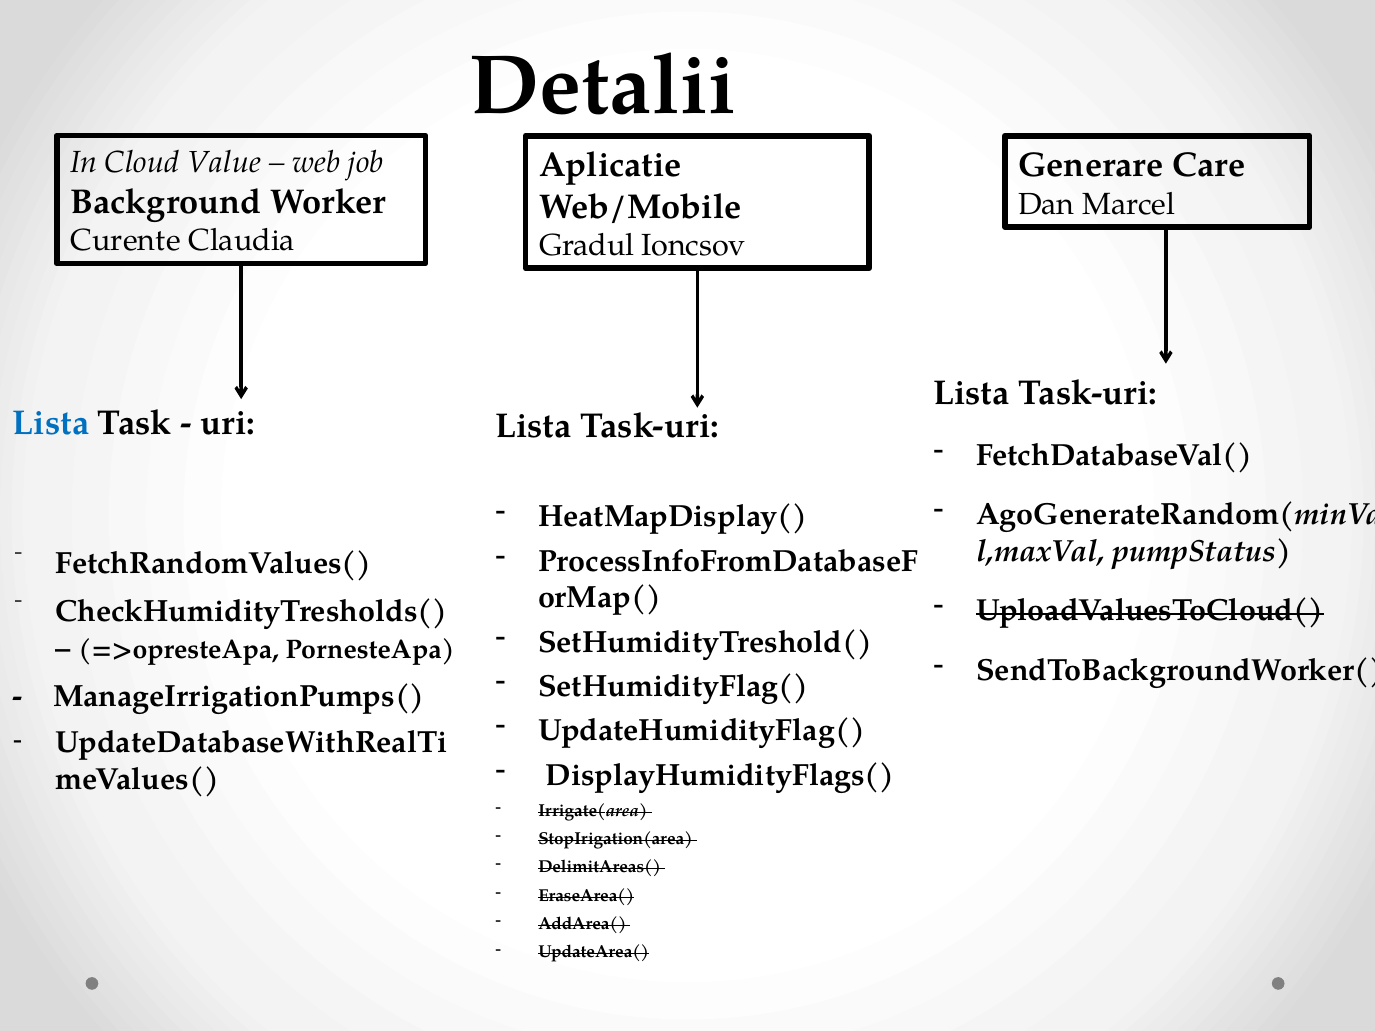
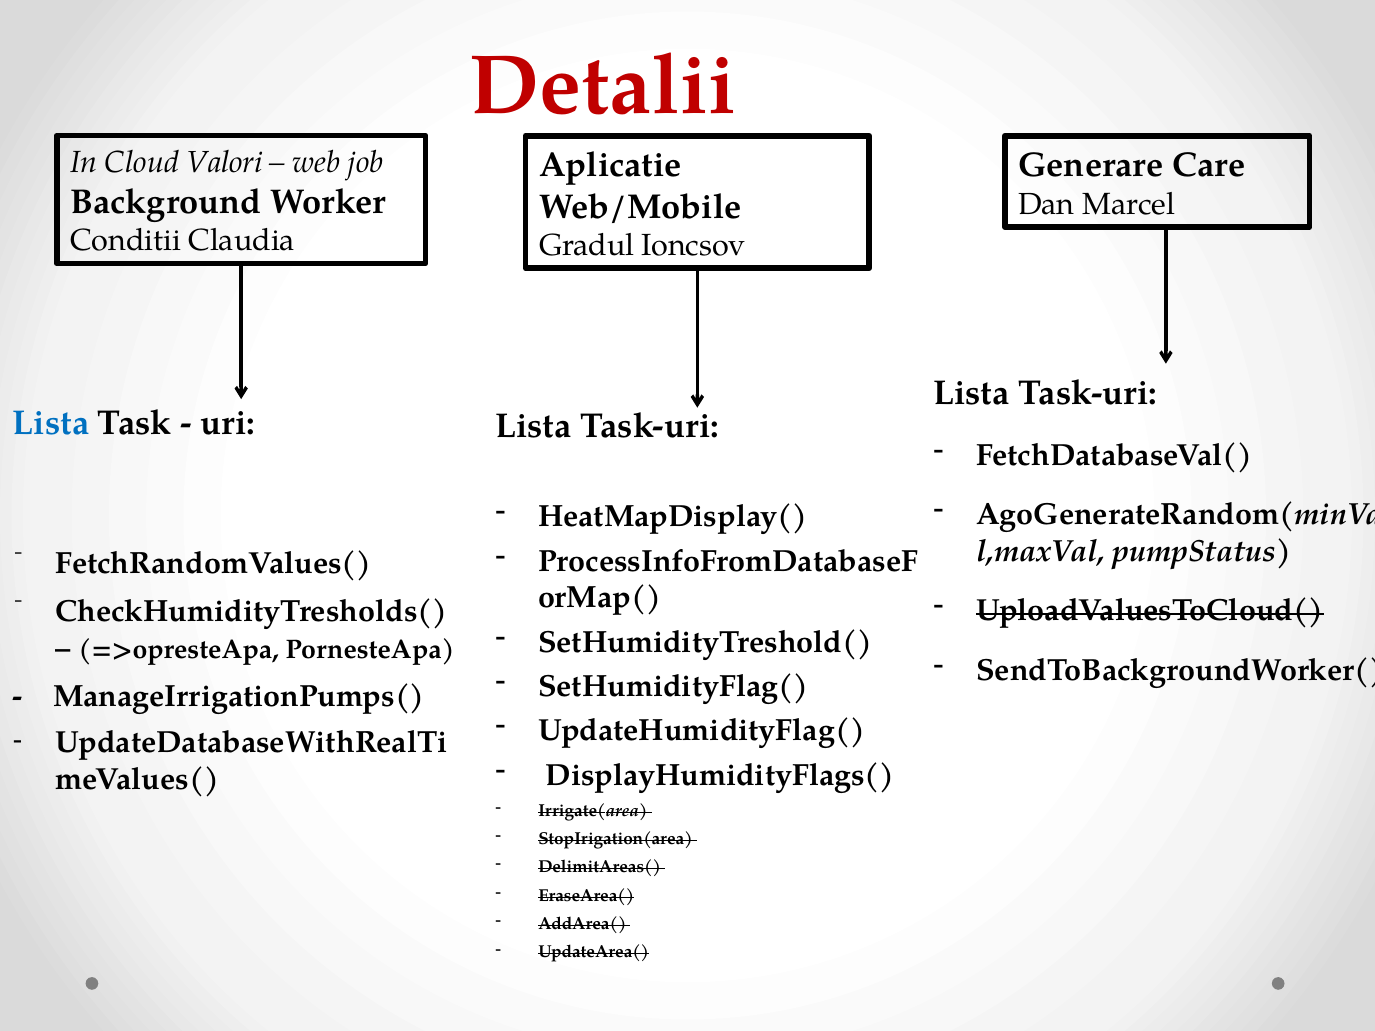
Detalii colour: black -> red
Value: Value -> Valori
Curente: Curente -> Conditii
